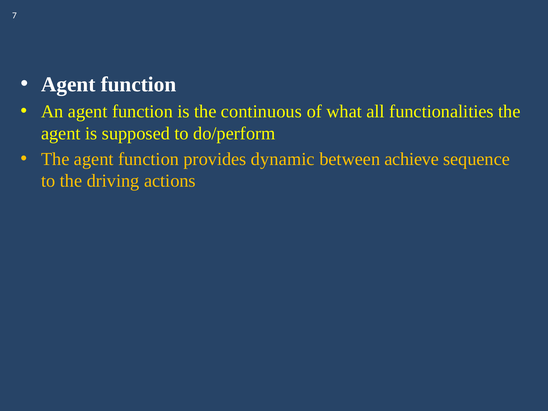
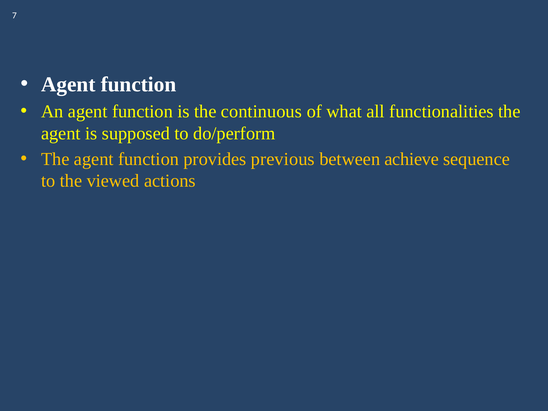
dynamic: dynamic -> previous
driving: driving -> viewed
